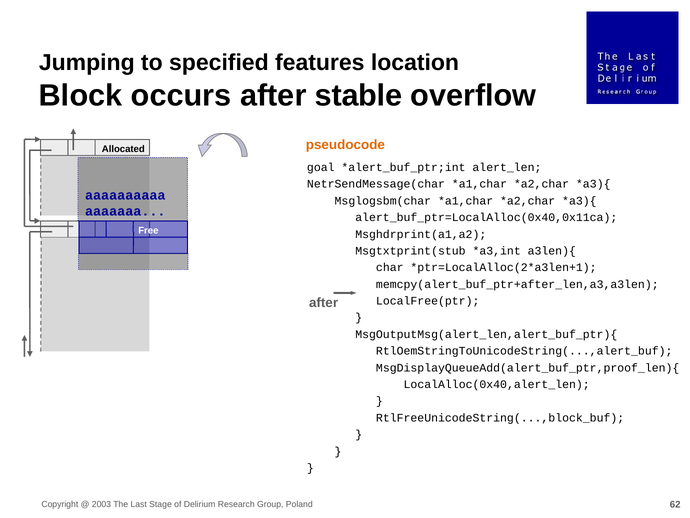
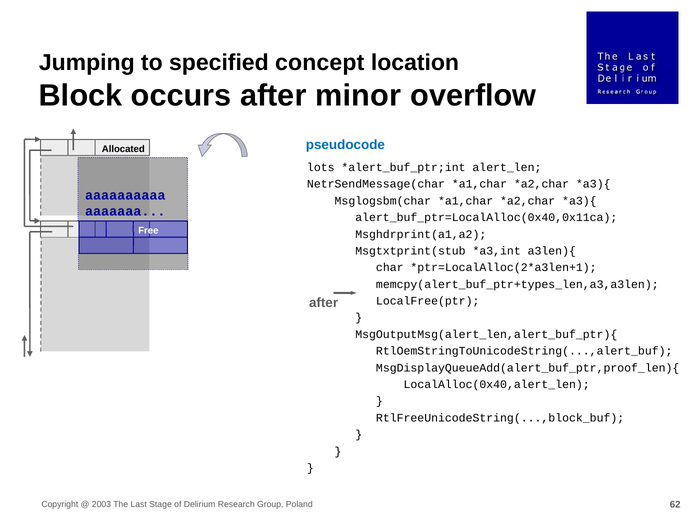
features: features -> concept
stable: stable -> minor
pseudocode colour: orange -> blue
goal: goal -> lots
memcpy(alert_buf_ptr+after_len,a3,a3len: memcpy(alert_buf_ptr+after_len,a3,a3len -> memcpy(alert_buf_ptr+types_len,a3,a3len
